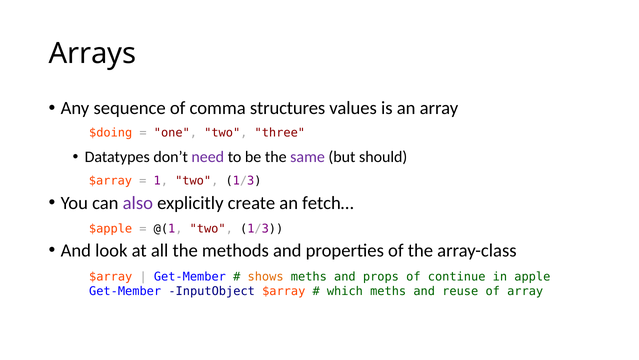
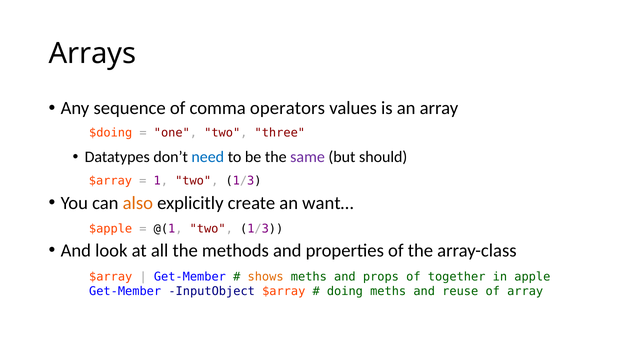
structures: structures -> operators
need colour: purple -> blue
also colour: purple -> orange
fetch…: fetch… -> want…
continue: continue -> together
which: which -> doing
